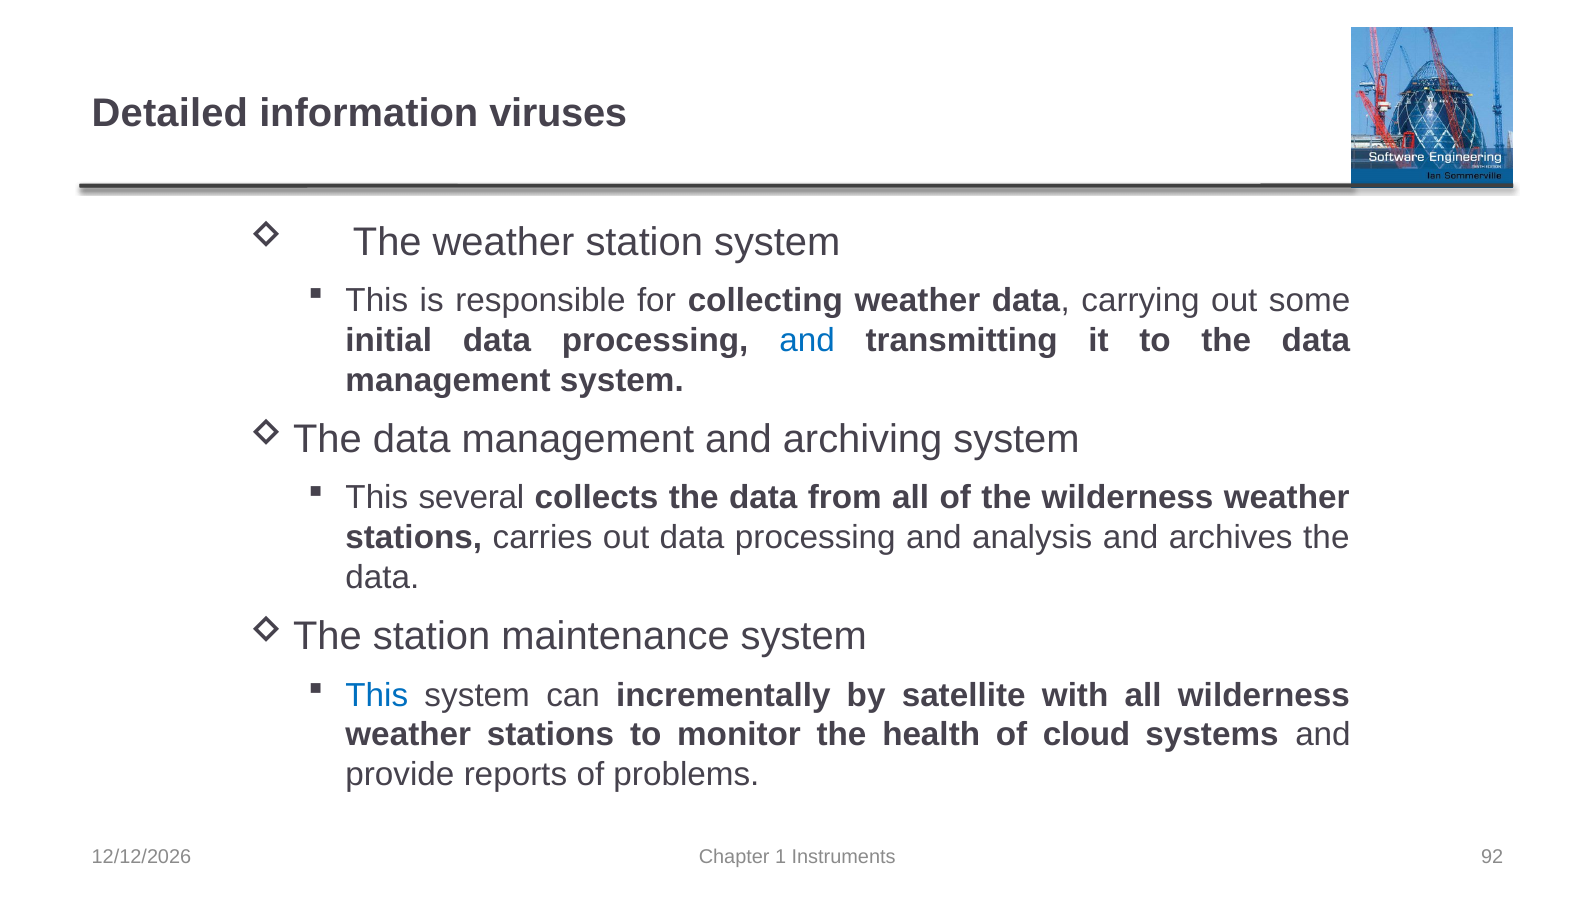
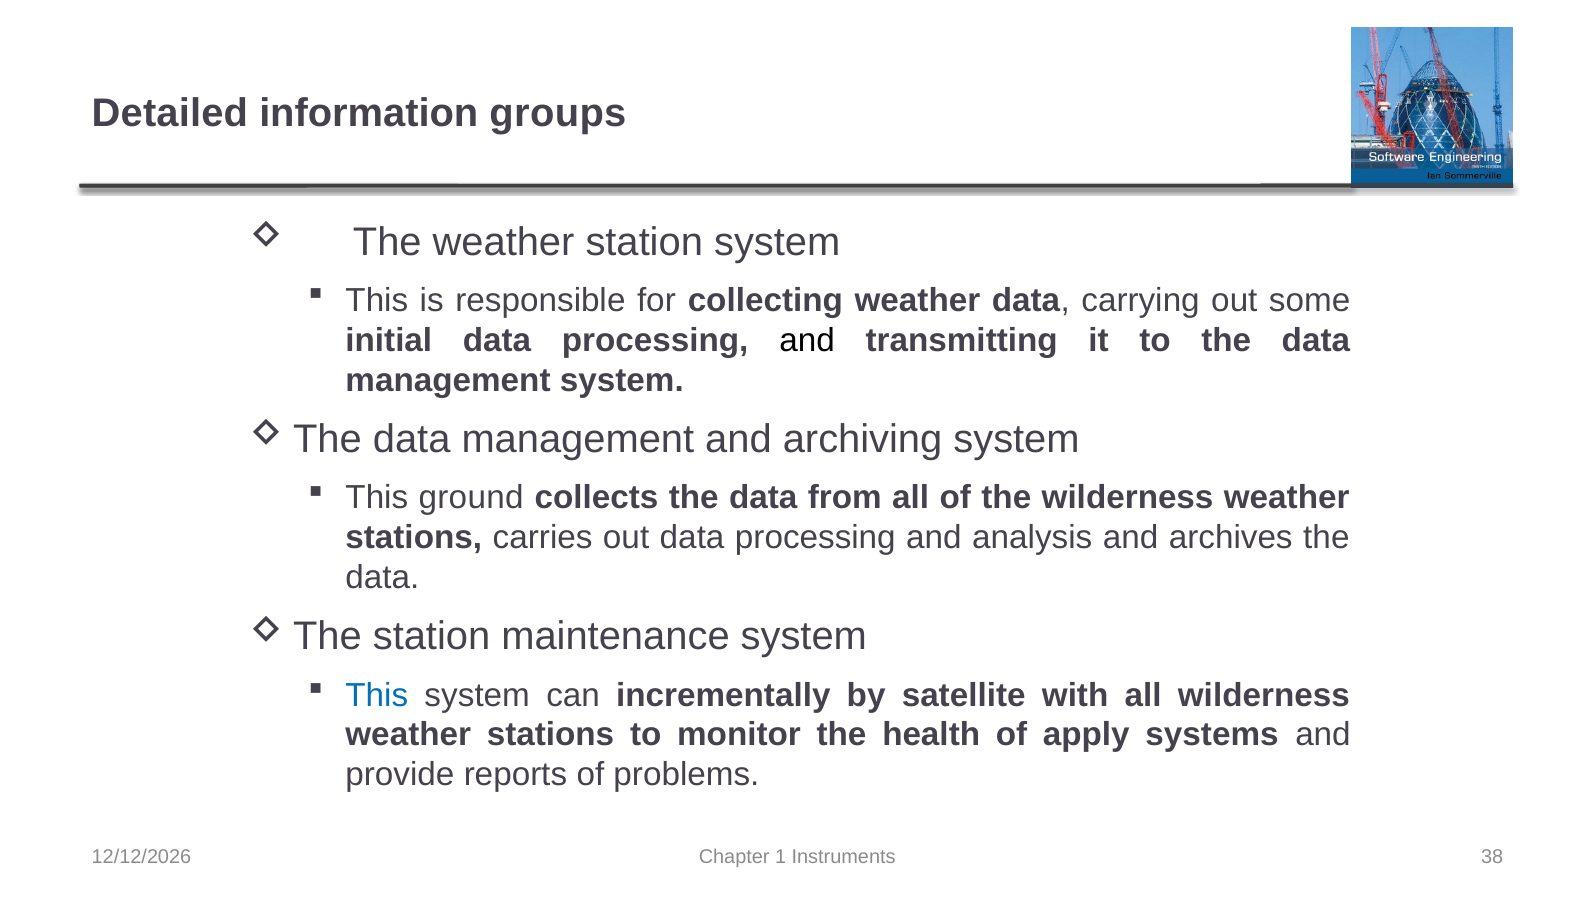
viruses: viruses -> groups
and at (807, 340) colour: blue -> black
several: several -> ground
cloud: cloud -> apply
92: 92 -> 38
